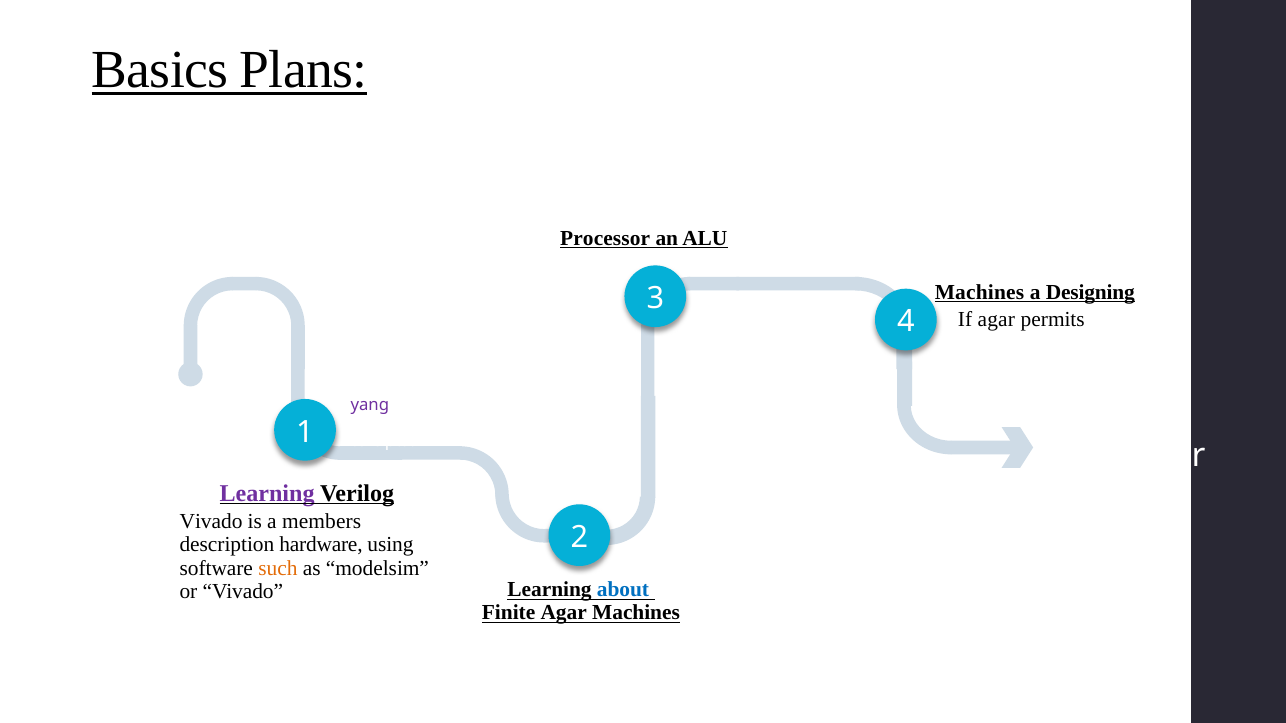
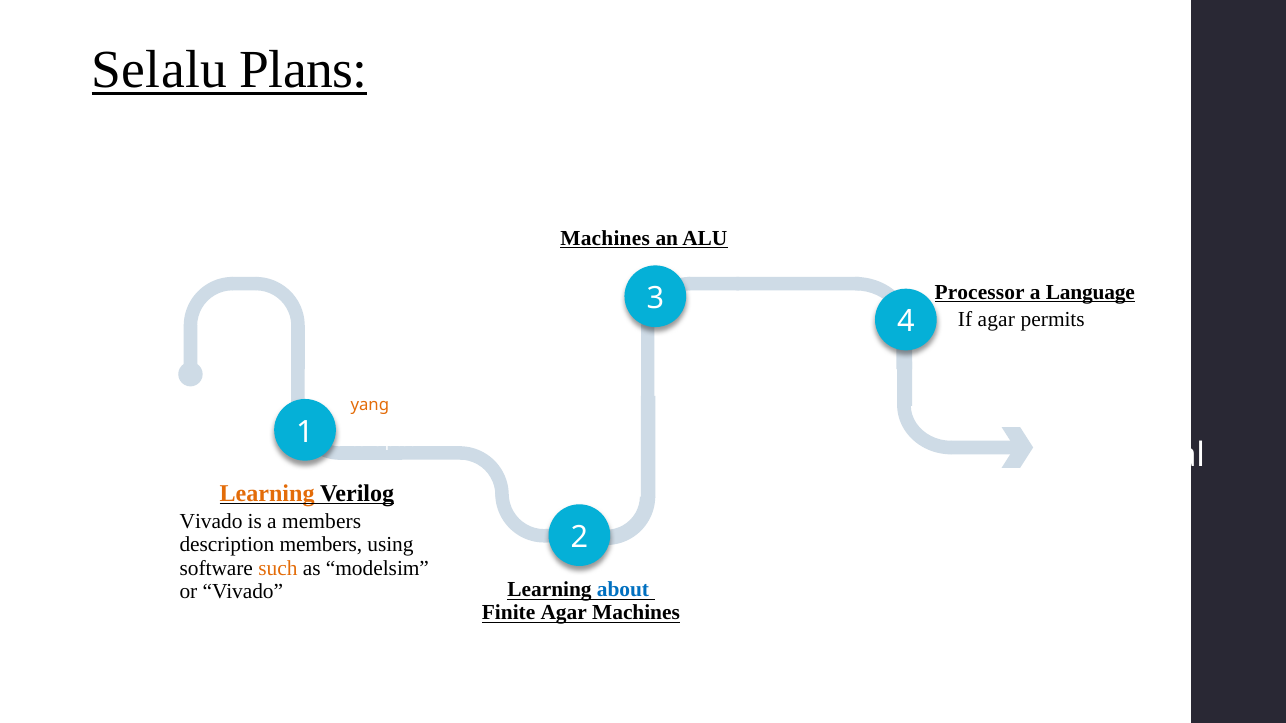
Basics at (160, 70): Basics -> Selalu
Processor at (605, 238): Processor -> Machines
Machines at (980, 292): Machines -> Processor
Designing: Designing -> Language
yang colour: purple -> orange
Final Agar: Agar -> Final
Learning at (267, 493) colour: purple -> orange
description hardware: hardware -> members
